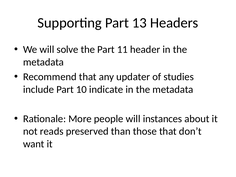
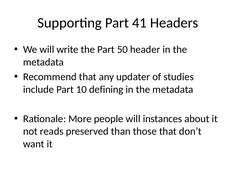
13: 13 -> 41
solve: solve -> write
11: 11 -> 50
indicate: indicate -> defining
